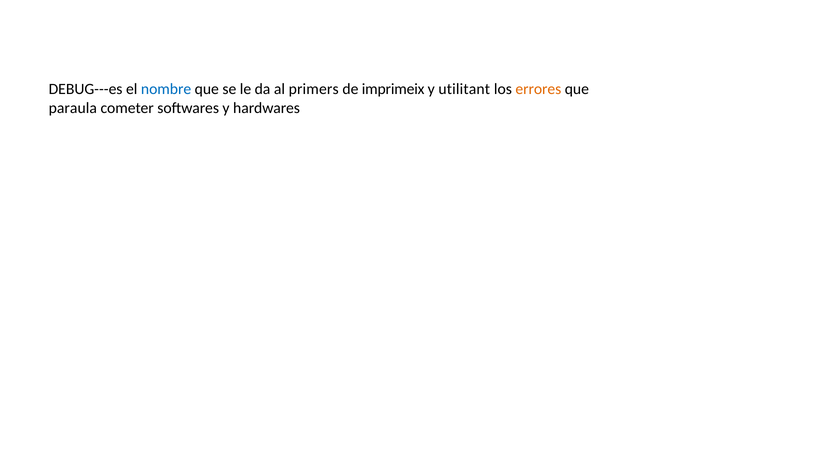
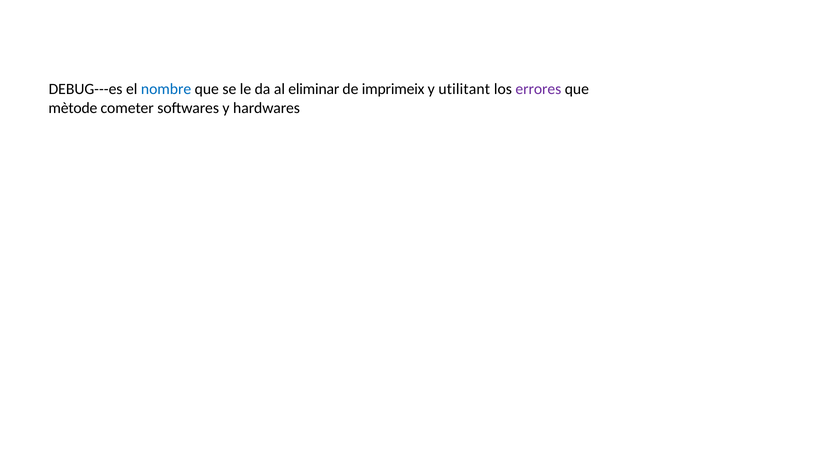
primers: primers -> eliminar
errores colour: orange -> purple
paraula: paraula -> mètode
